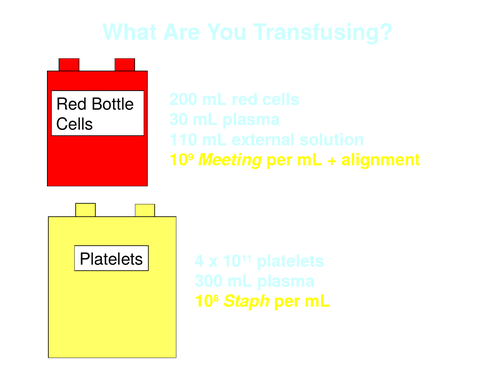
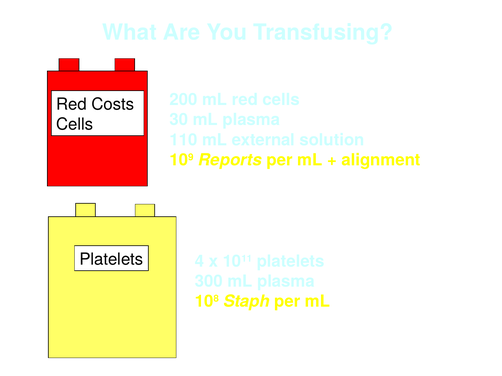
Bottle: Bottle -> Costs
Meeting: Meeting -> Reports
